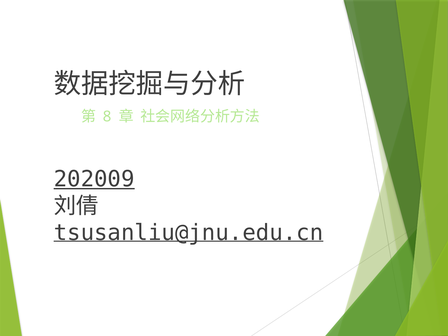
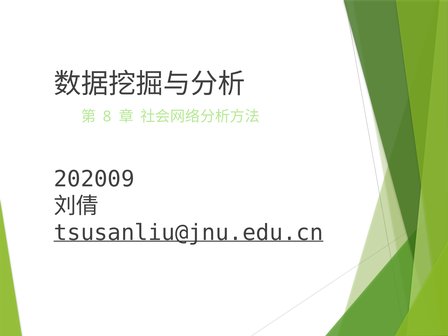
202009 underline: present -> none
